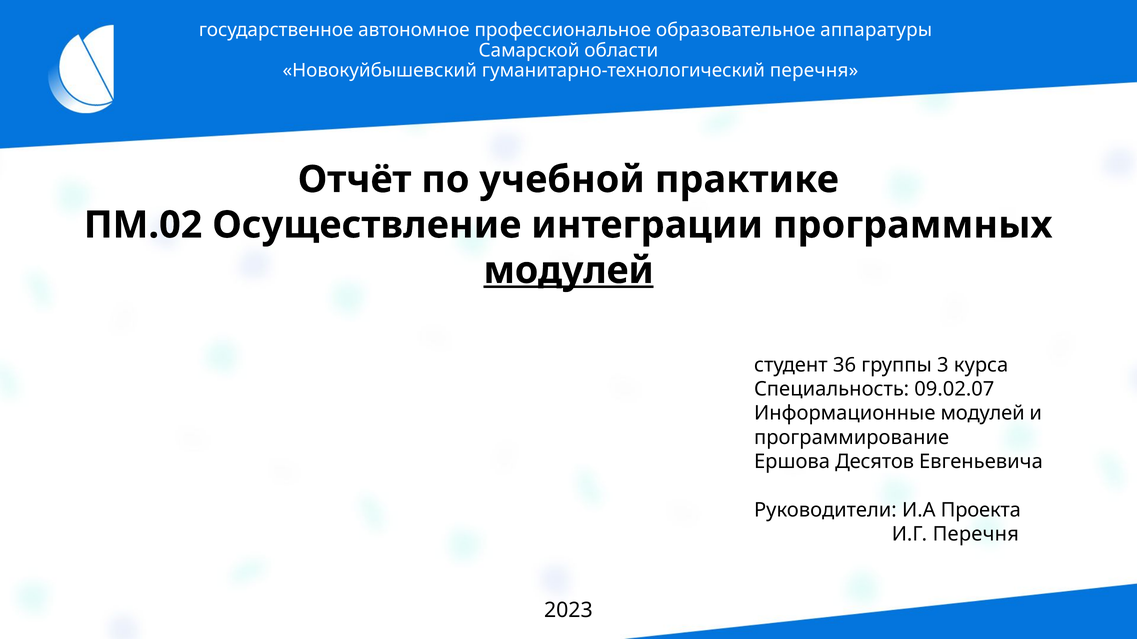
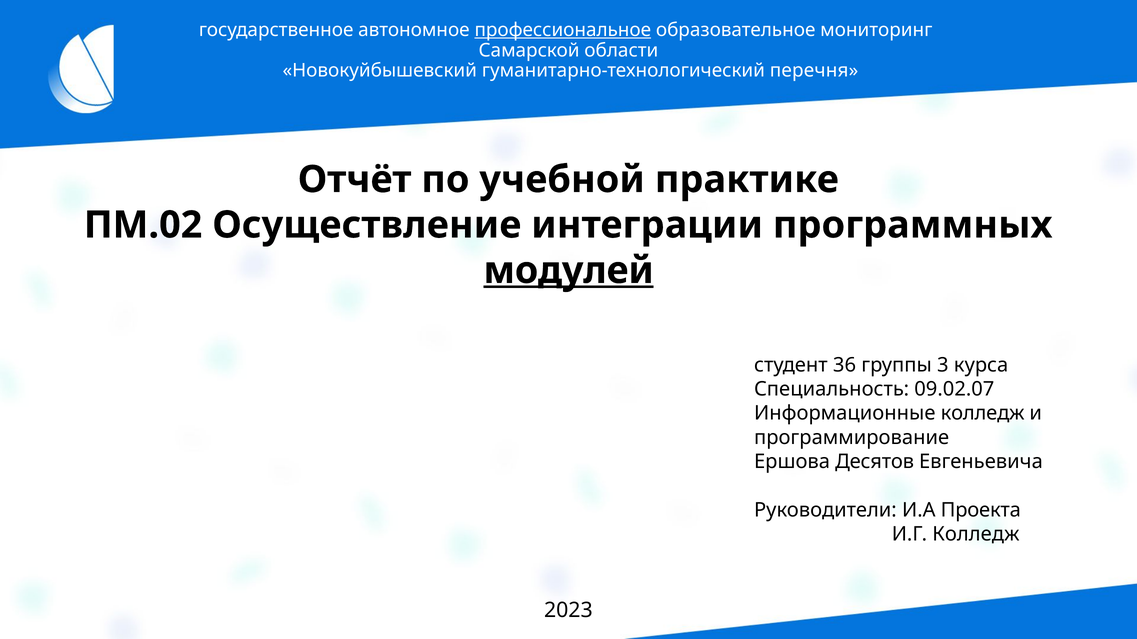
профессиональное underline: none -> present
аппаратуры: аппаратуры -> мониторинг
Информационные модулей: модулей -> колледж
И.Г Перечня: Перечня -> Колледж
